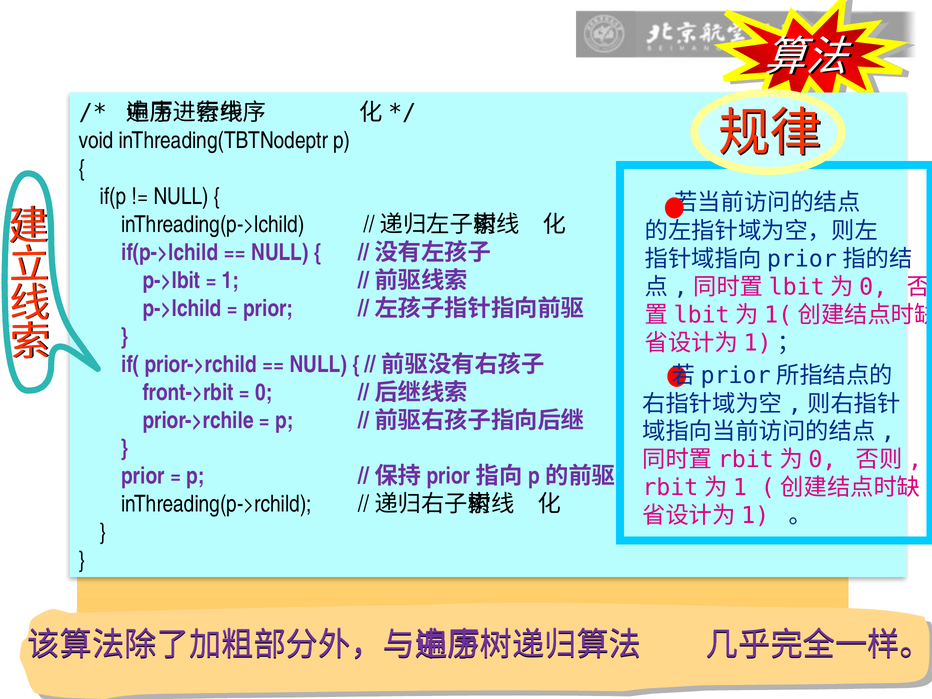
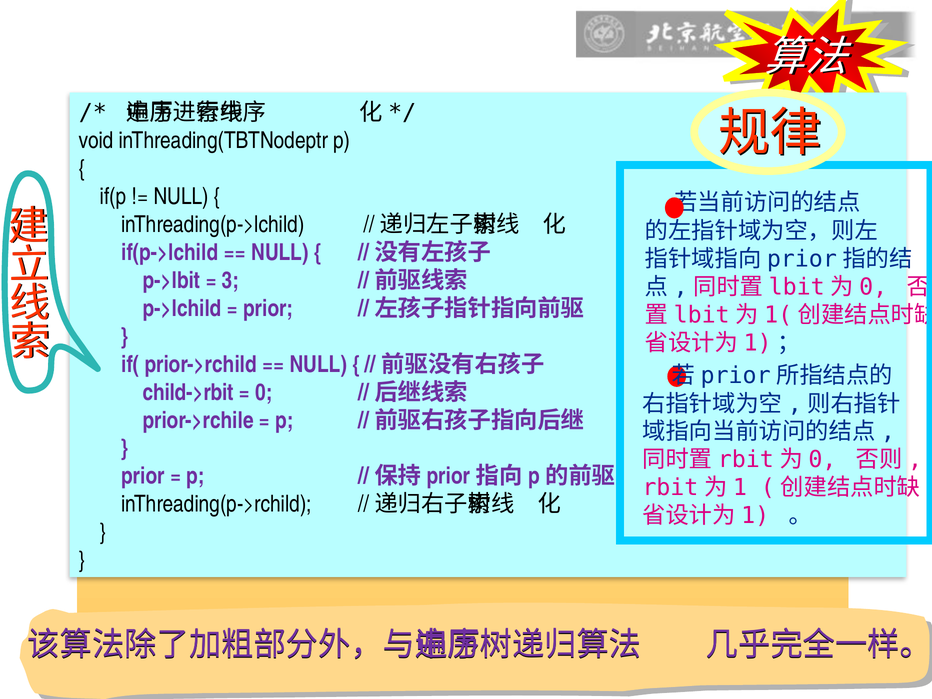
1: 1 -> 3
front->rbit: front->rbit -> child->rbit
